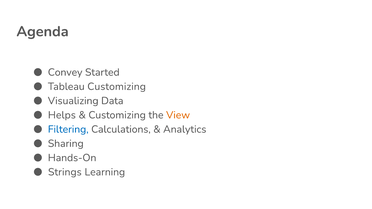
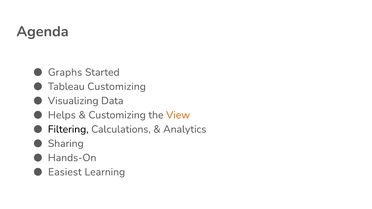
Convey: Convey -> Graphs
Filtering colour: blue -> black
Strings: Strings -> Easiest
